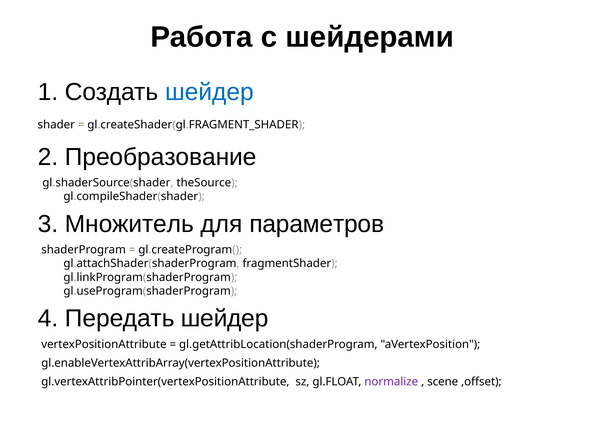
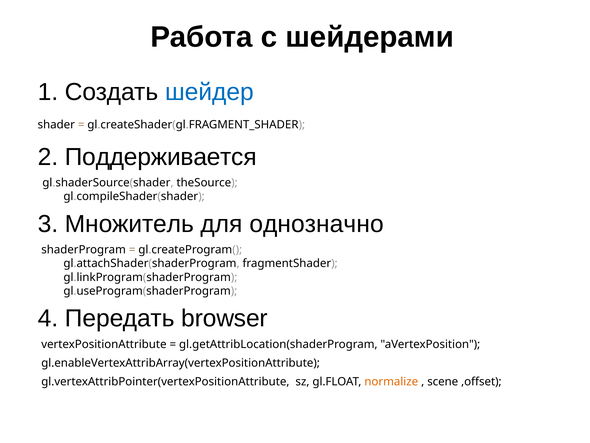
Преобразование: Преобразование -> Поддерживается
параметров: параметров -> однозначно
Передать шейдер: шейдер -> browser
normalize colour: purple -> orange
